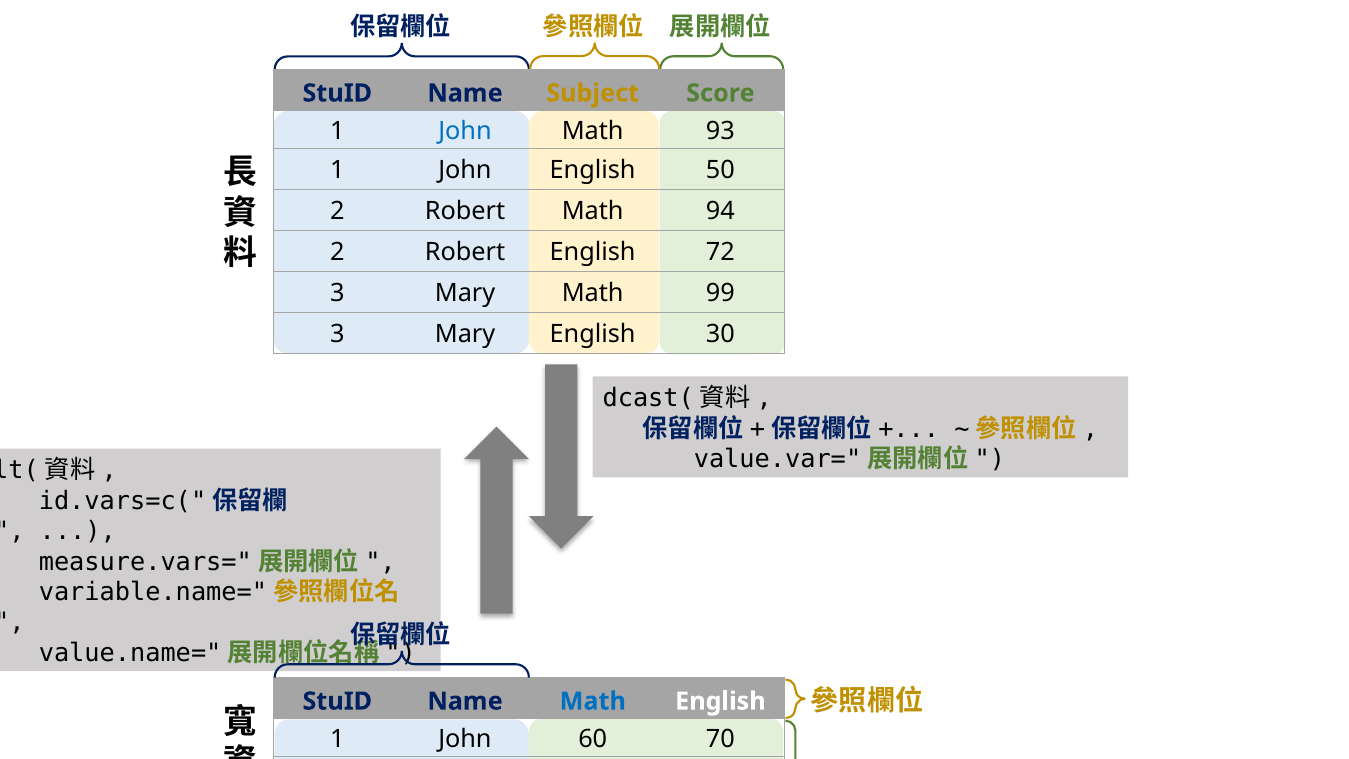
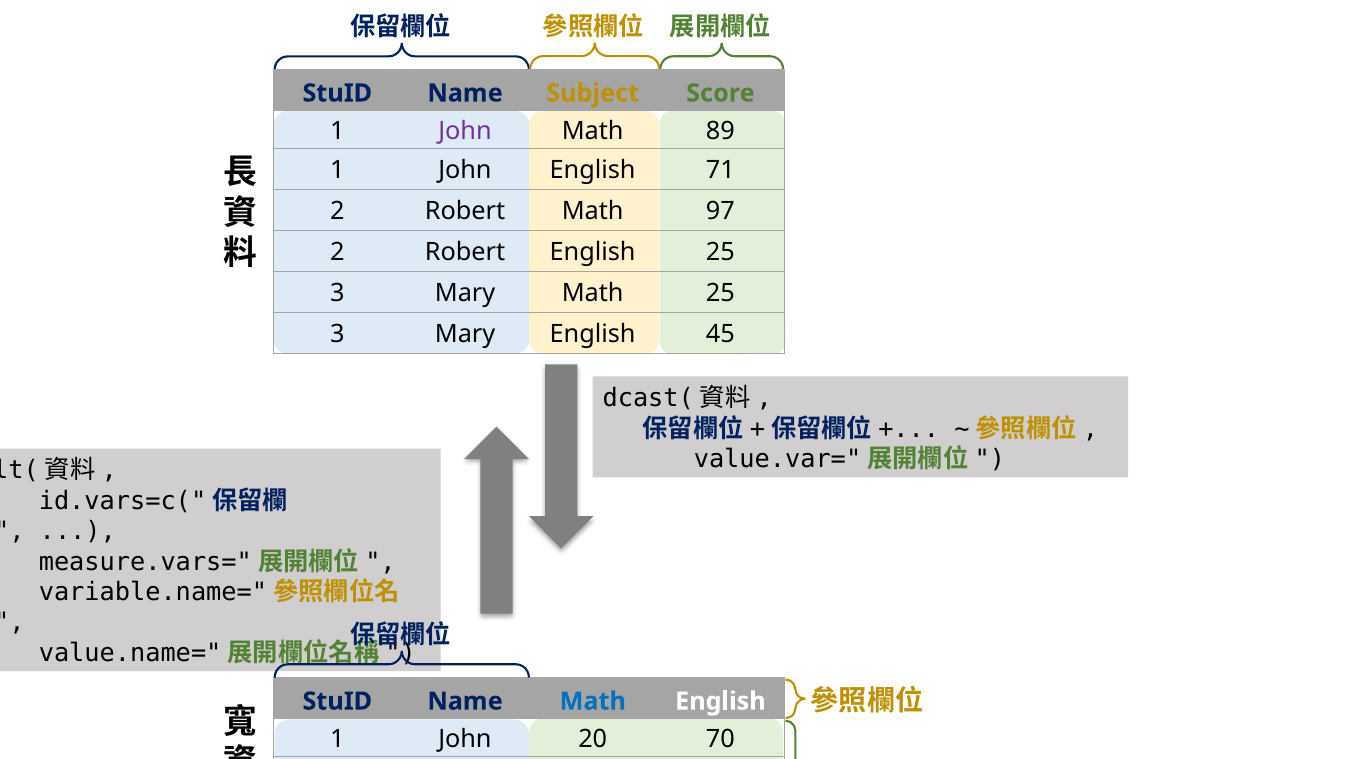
John at (465, 131) colour: blue -> purple
93: 93 -> 89
50: 50 -> 71
94: 94 -> 97
English 72: 72 -> 25
Math 99: 99 -> 25
30: 30 -> 45
60: 60 -> 20
